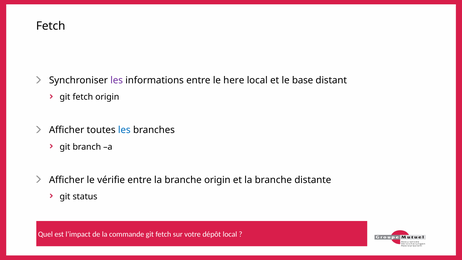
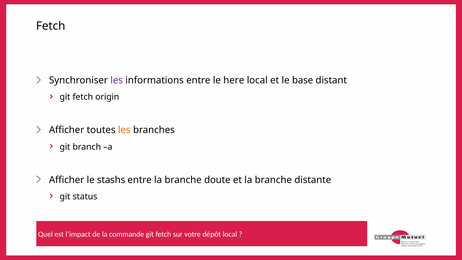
les at (124, 130) colour: blue -> orange
vérifie: vérifie -> stashs
branche origin: origin -> doute
